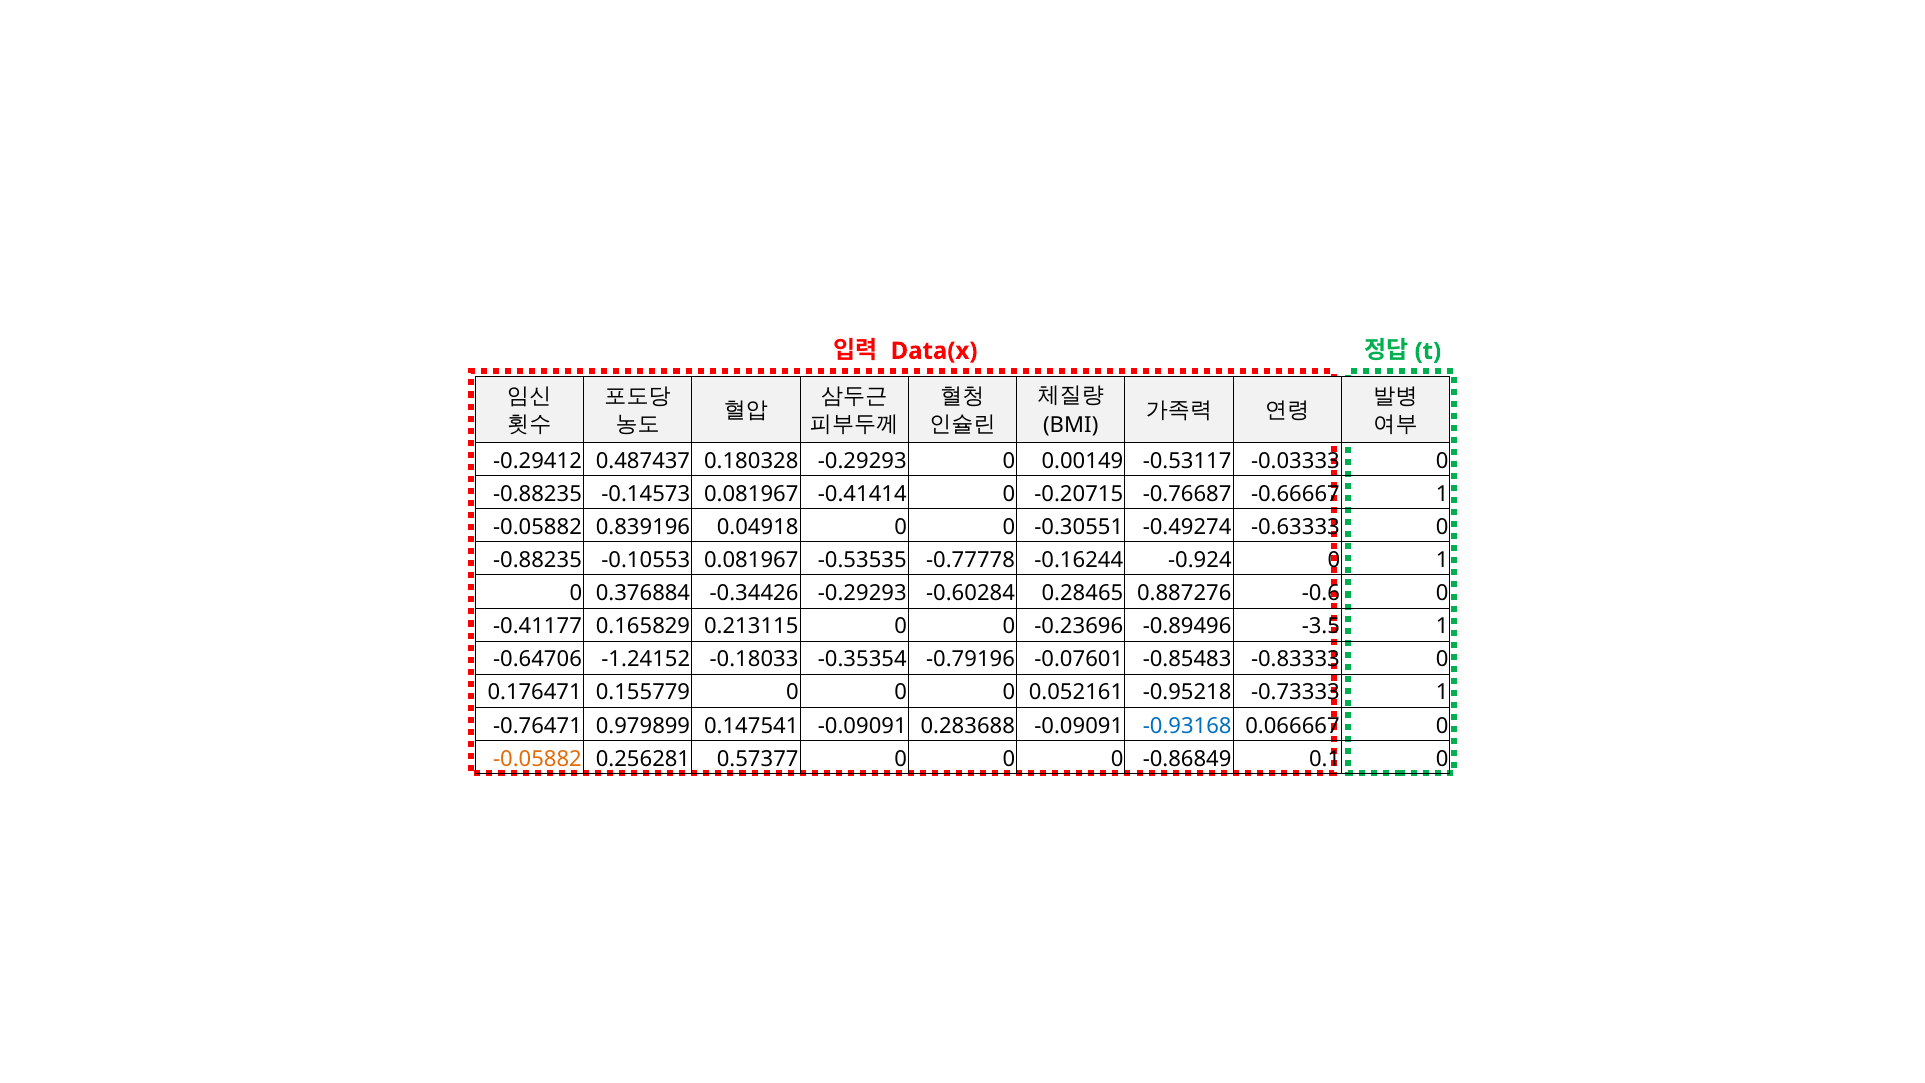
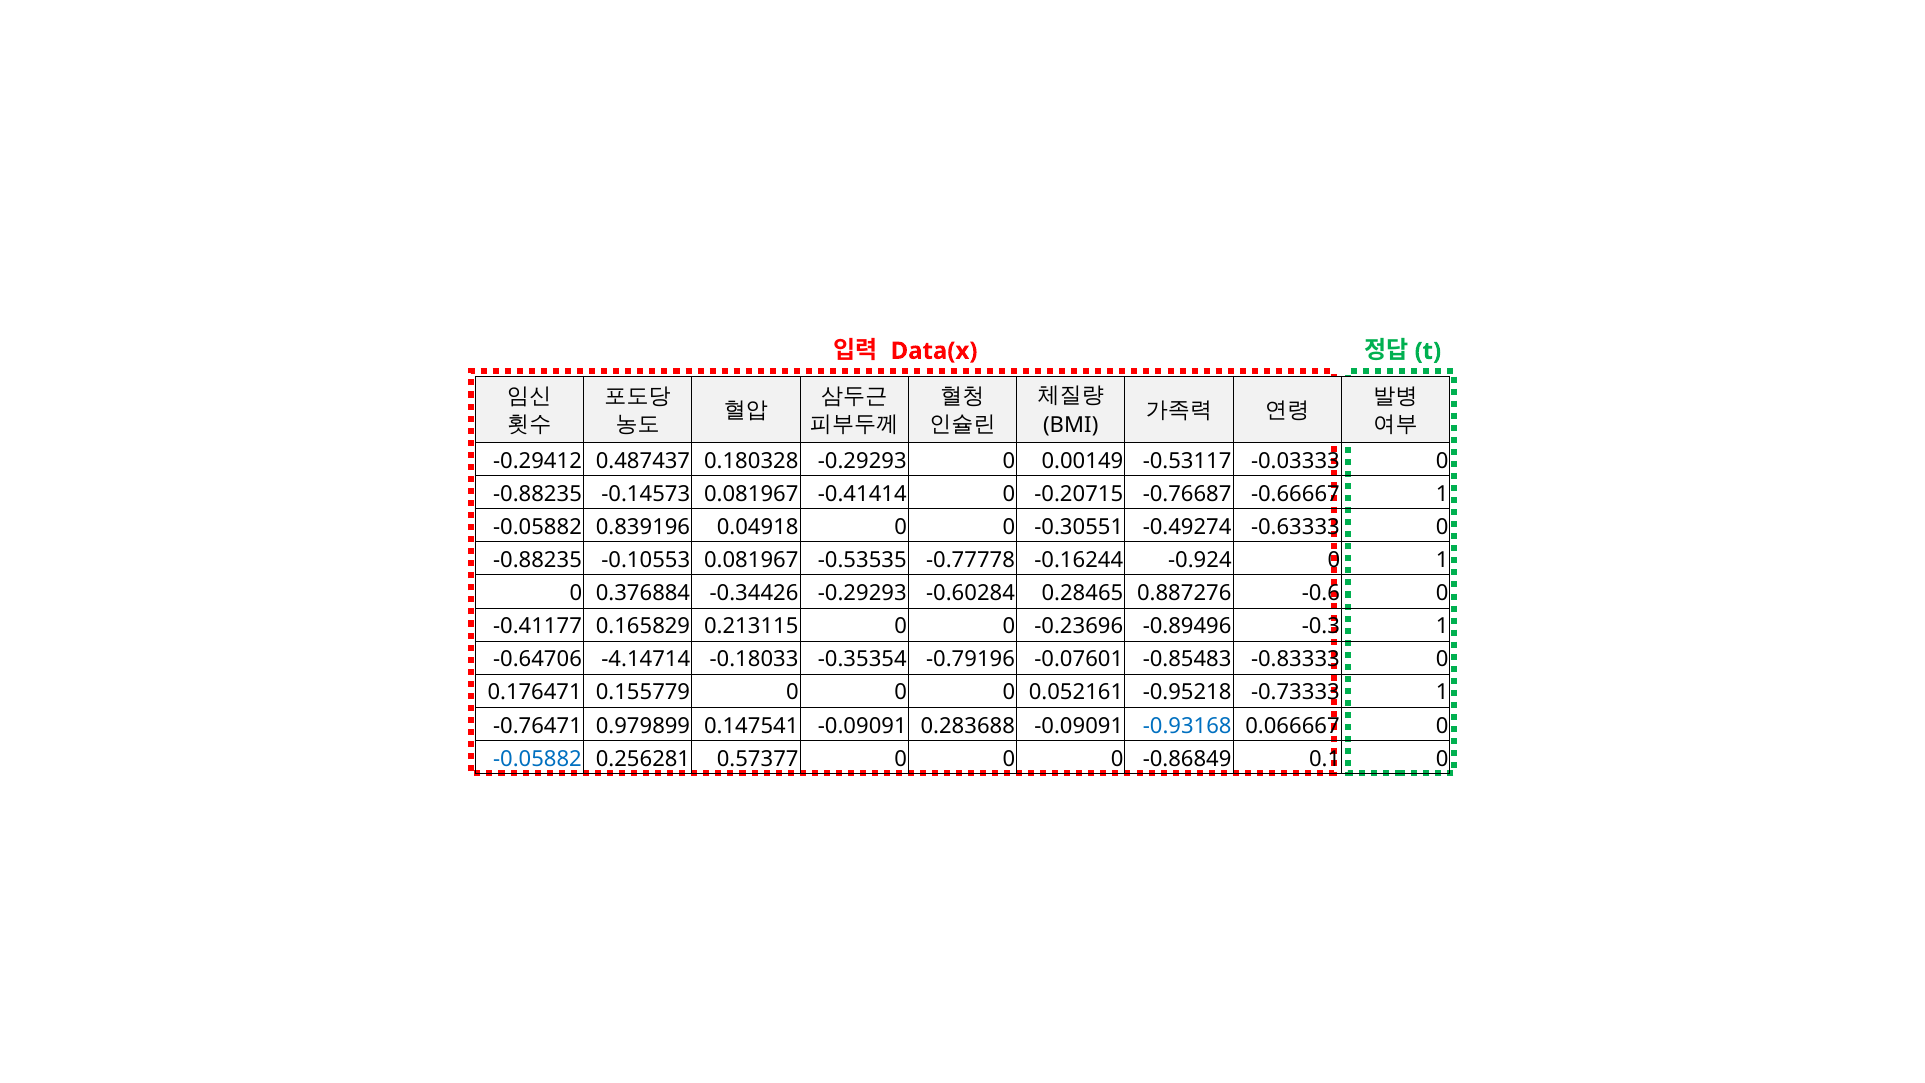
-3.5: -3.5 -> -0.3
-1.24152: -1.24152 -> -4.14714
-0.05882 at (537, 759) colour: orange -> blue
